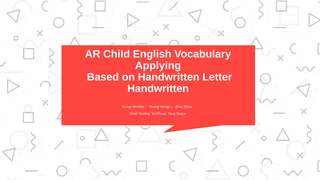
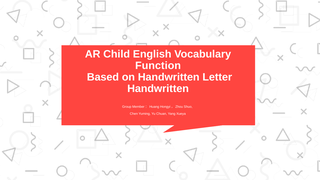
Applying: Applying -> Function
